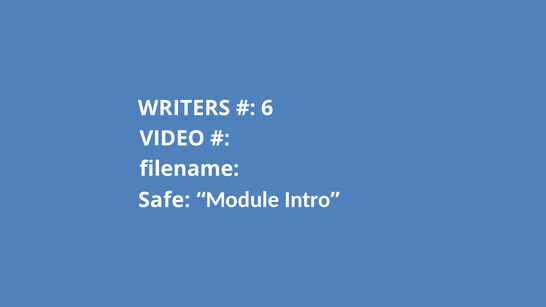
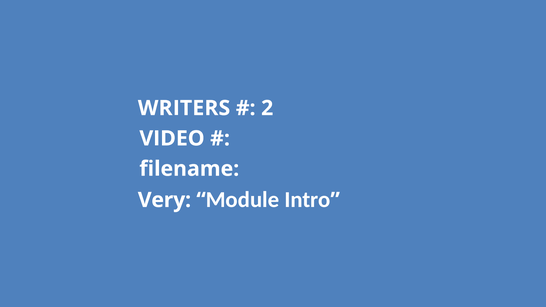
6: 6 -> 2
Safe: Safe -> Very
